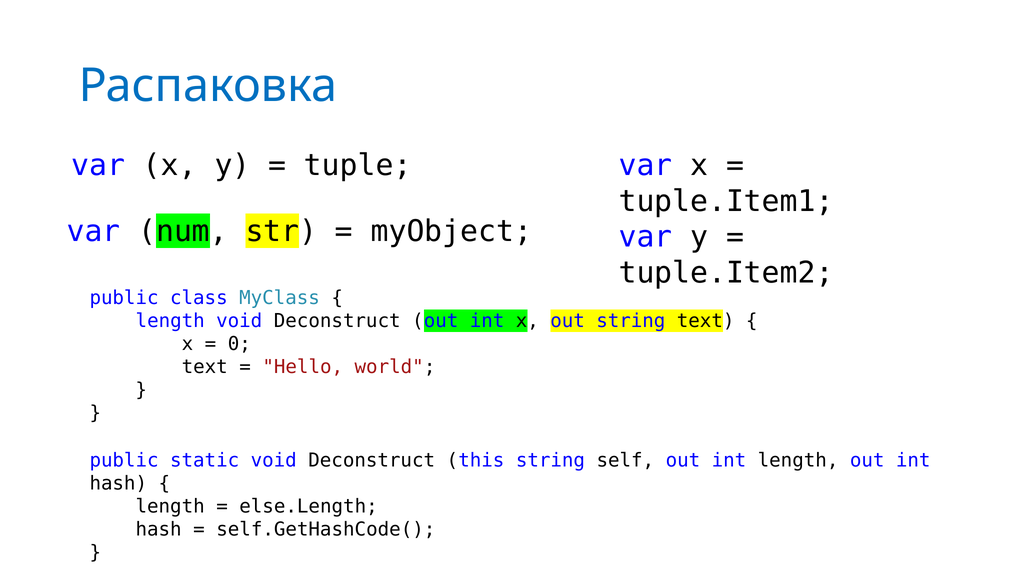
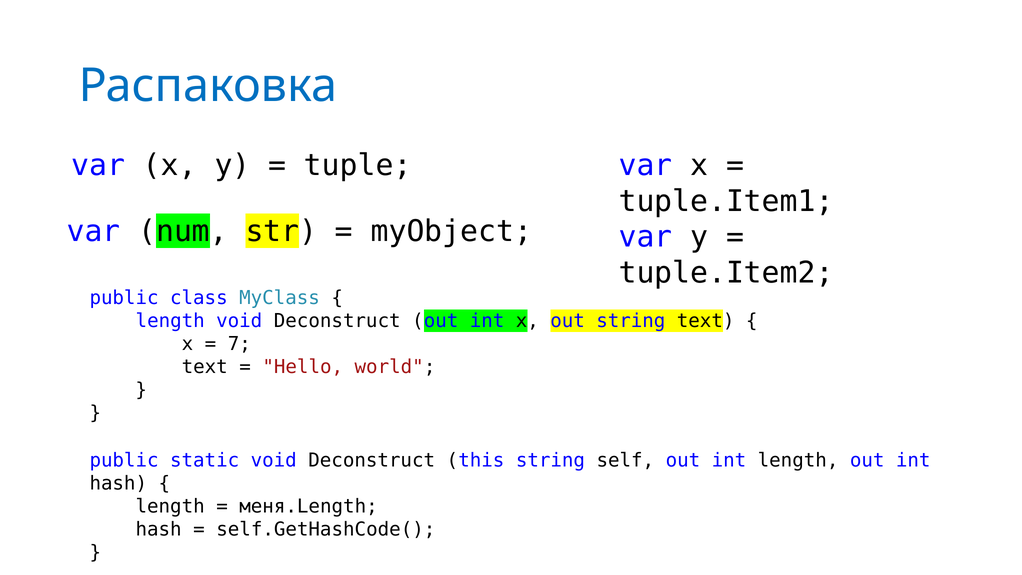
0: 0 -> 7
else.Length: else.Length -> меня.Length
